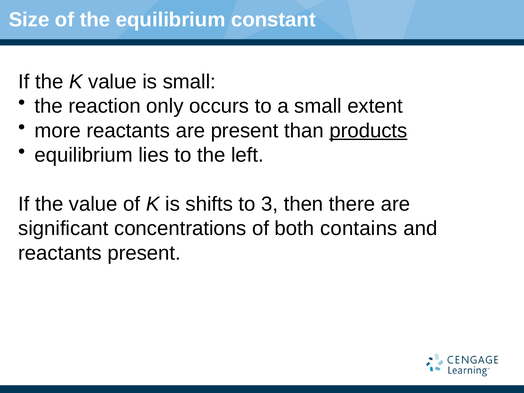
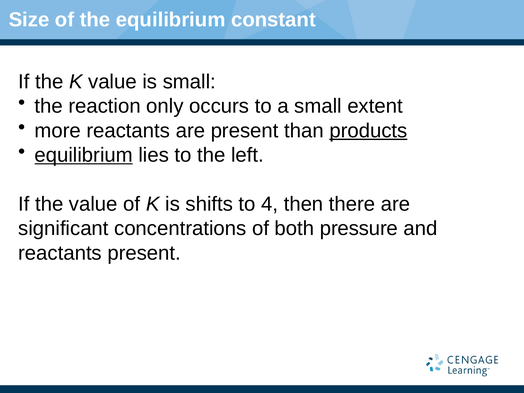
equilibrium at (84, 155) underline: none -> present
3: 3 -> 4
contains: contains -> pressure
